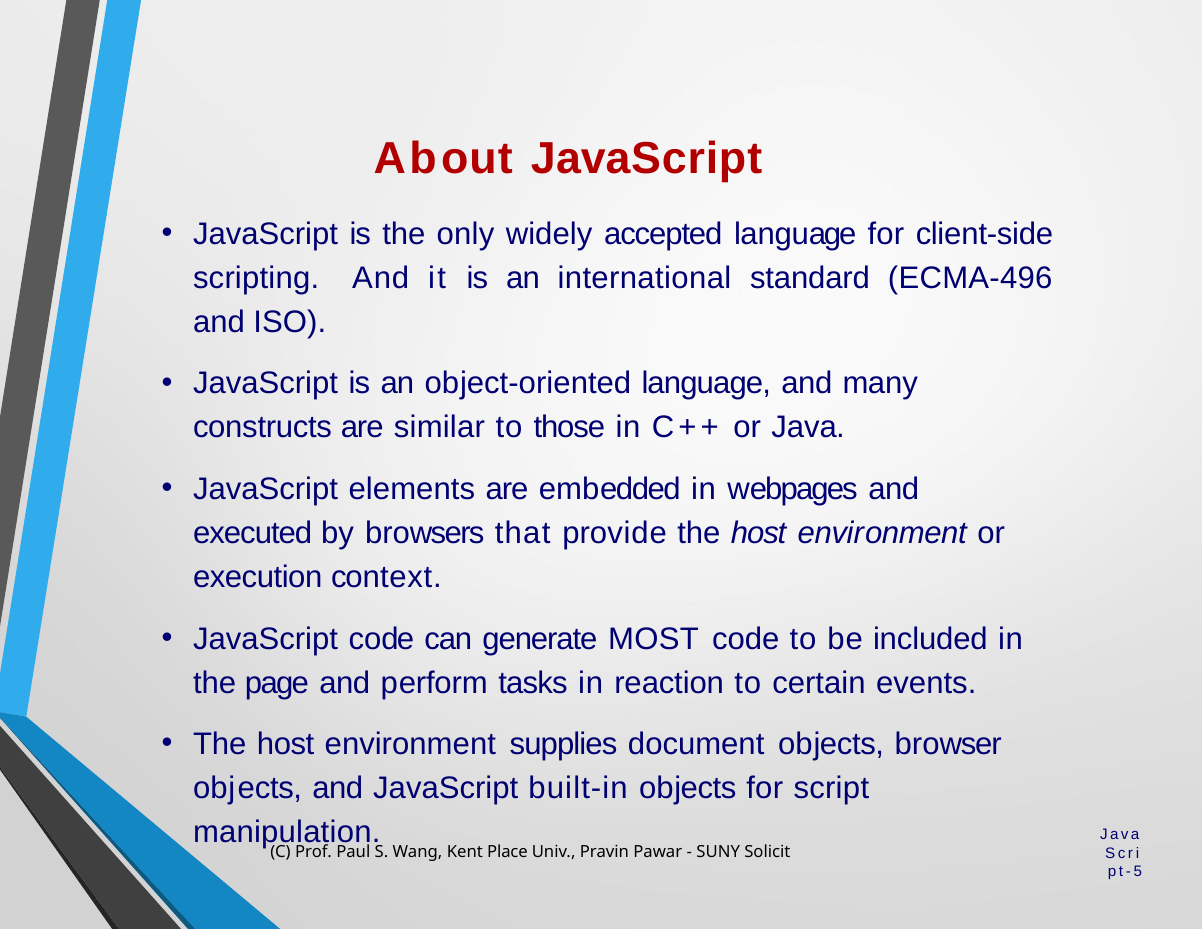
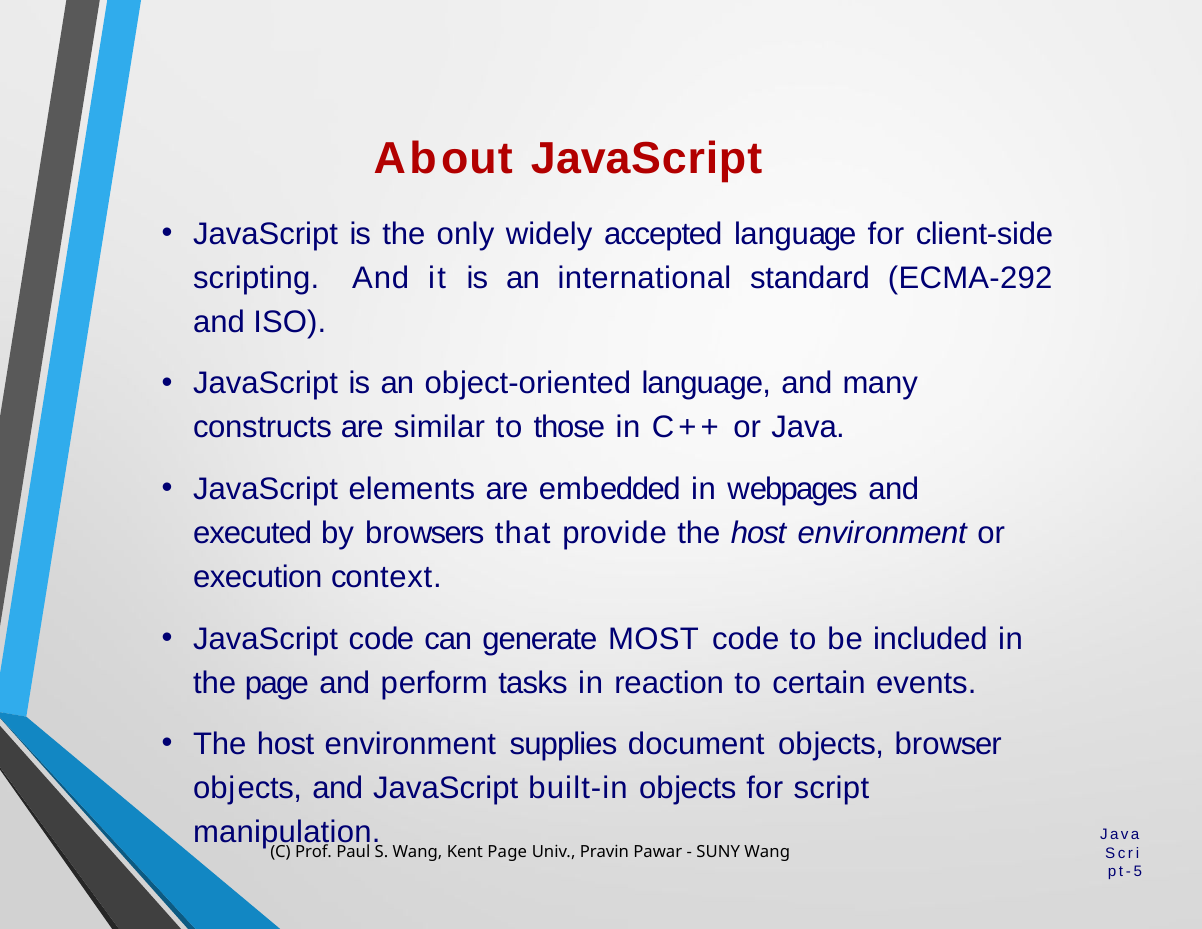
ECMA-496: ECMA-496 -> ECMA-292
Kent Place: Place -> Page
SUNY Solicit: Solicit -> Wang
